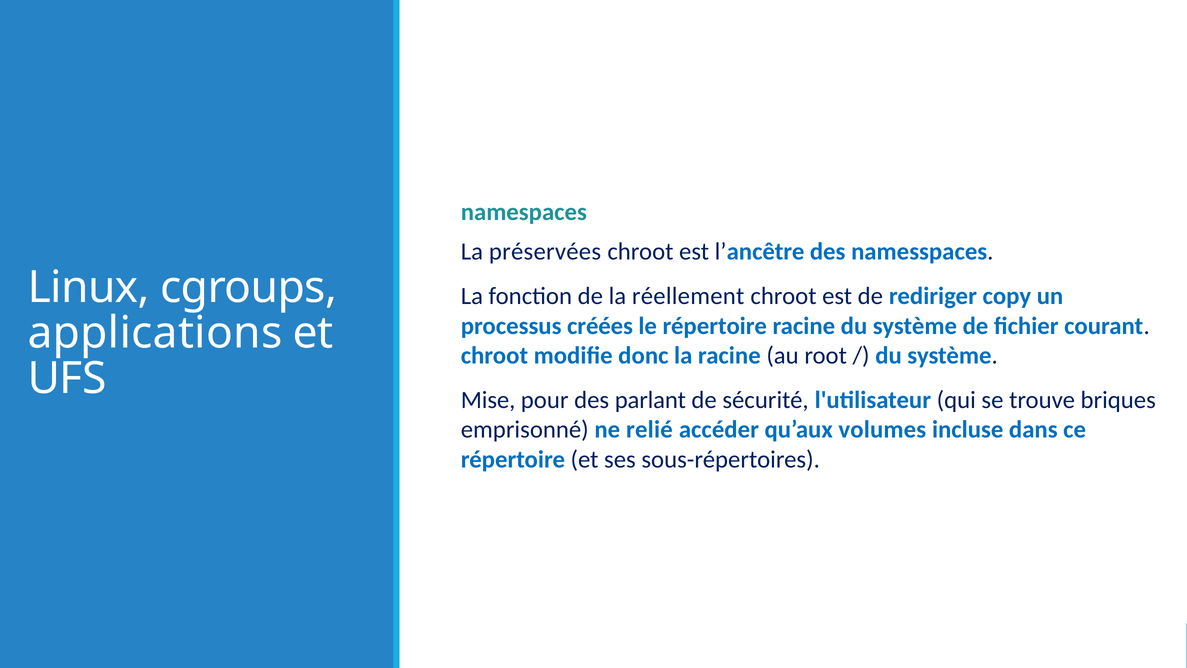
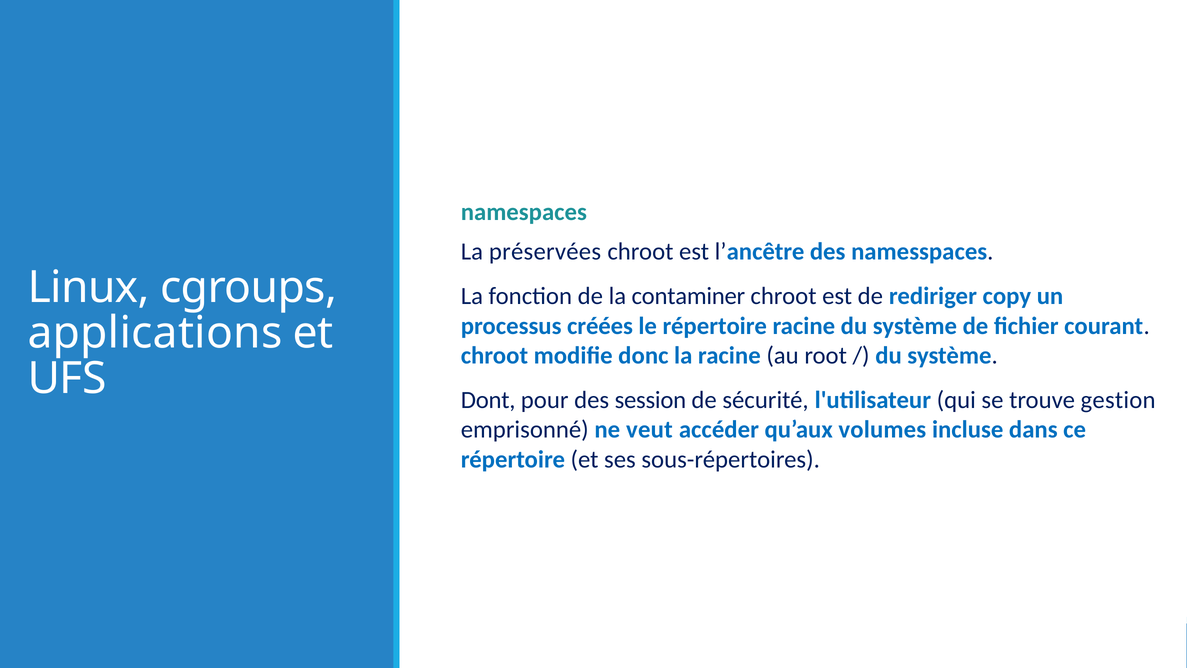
réellement: réellement -> contaminer
Mise: Mise -> Dont
parlant: parlant -> session
briques: briques -> gestion
relié: relié -> veut
